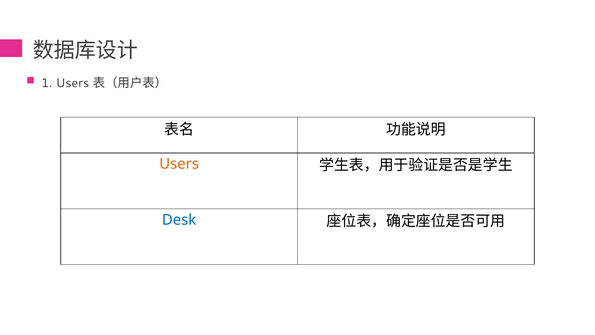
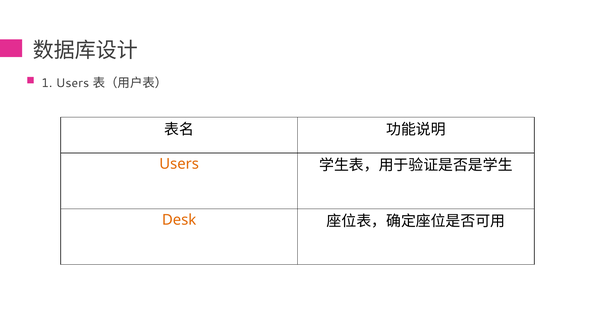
Desk colour: blue -> orange
